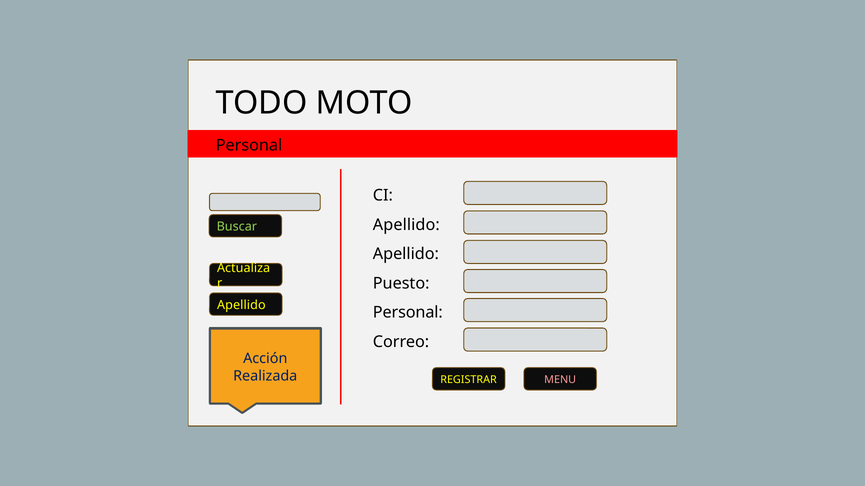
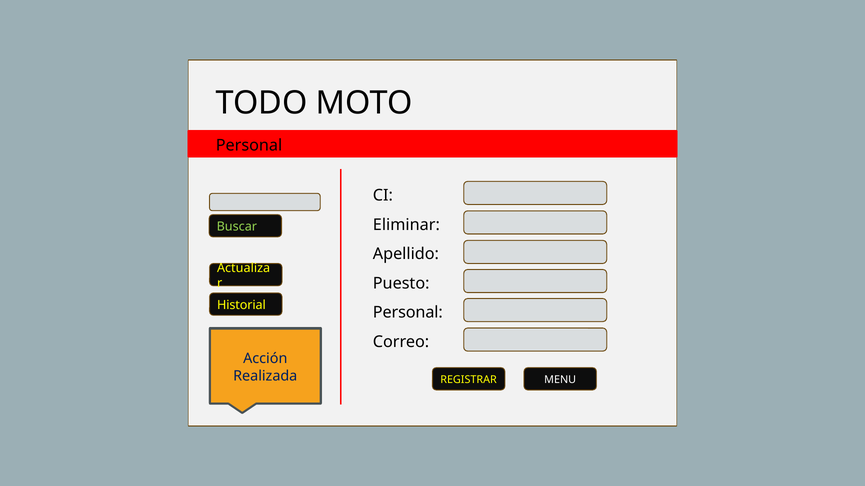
Apellido at (406, 225): Apellido -> Eliminar
Apellido at (241, 305): Apellido -> Historial
MENU colour: pink -> white
